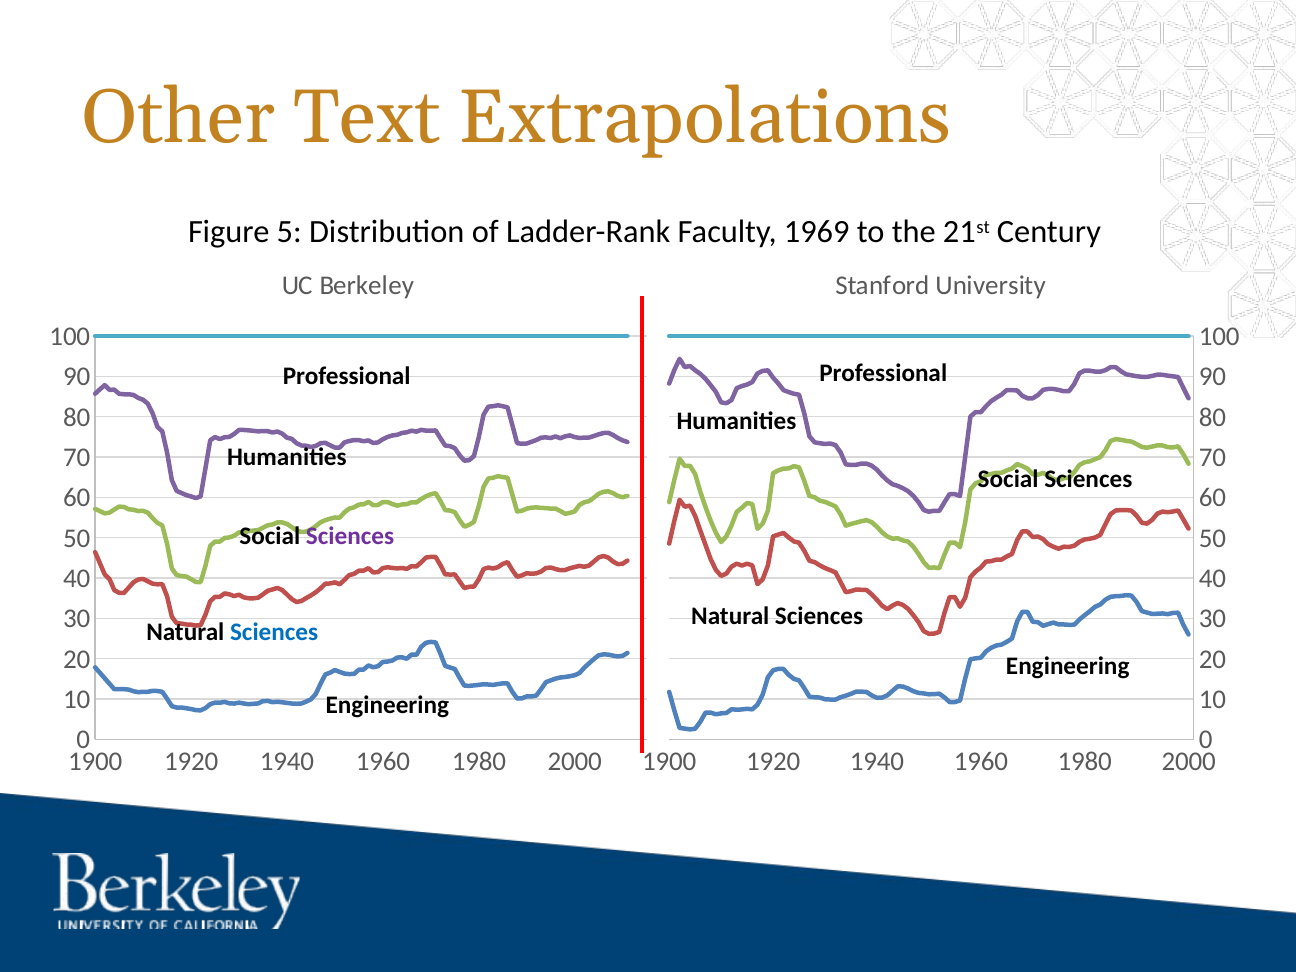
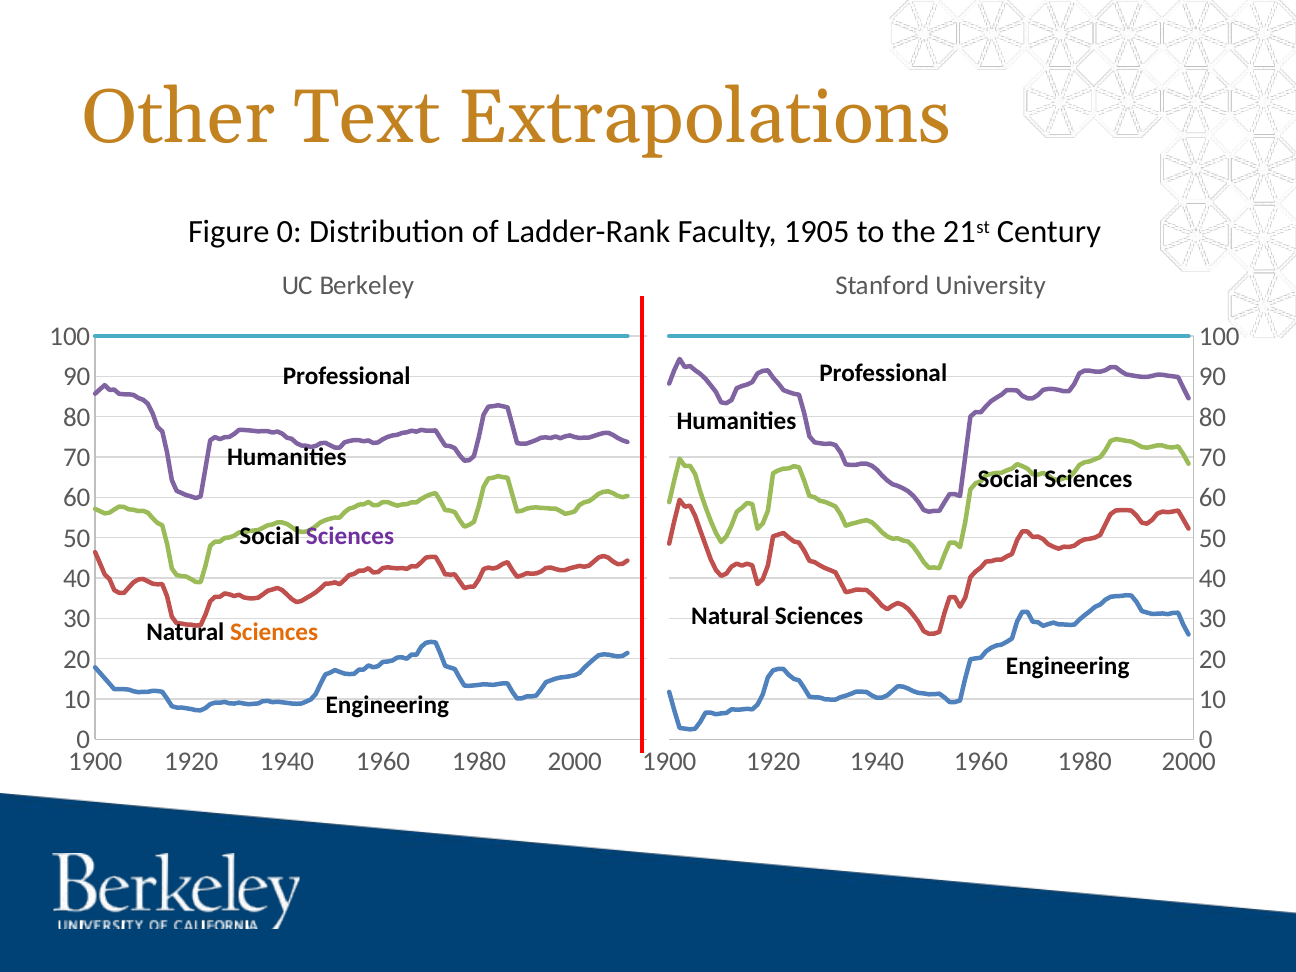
Figure 5: 5 -> 0
1969: 1969 -> 1905
Sciences at (274, 632) colour: blue -> orange
